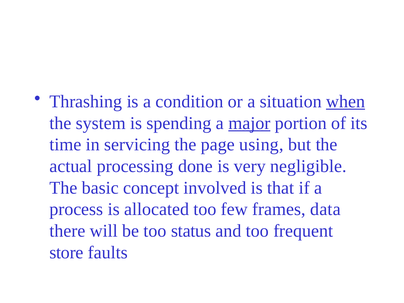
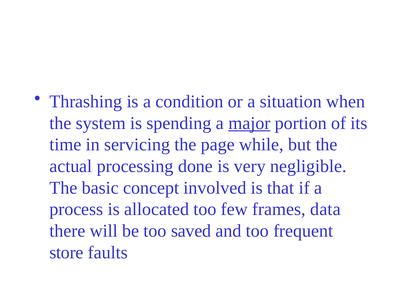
when underline: present -> none
using: using -> while
status: status -> saved
